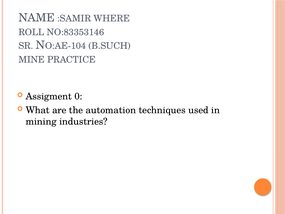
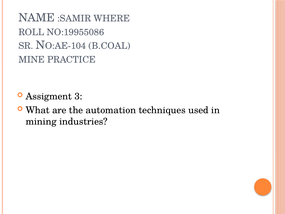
NO:83353146: NO:83353146 -> NO:19955086
B.SUCH: B.SUCH -> B.COAL
0: 0 -> 3
